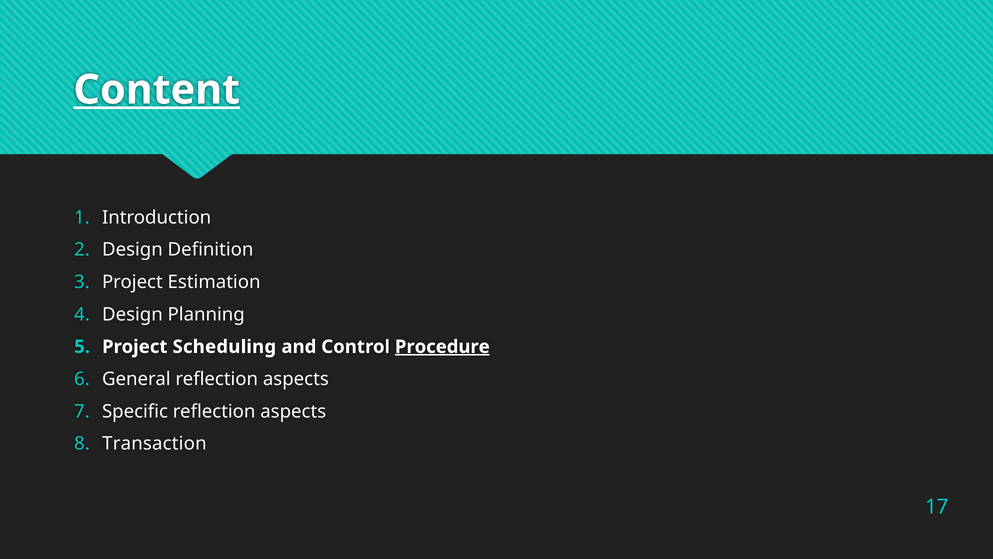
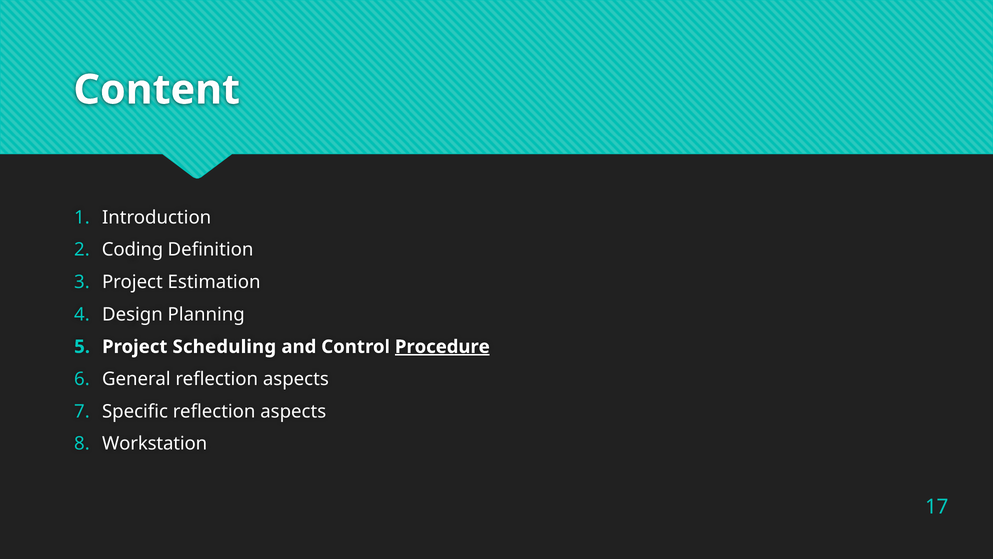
Content underline: present -> none
Design at (132, 250): Design -> Coding
Transaction: Transaction -> Workstation
